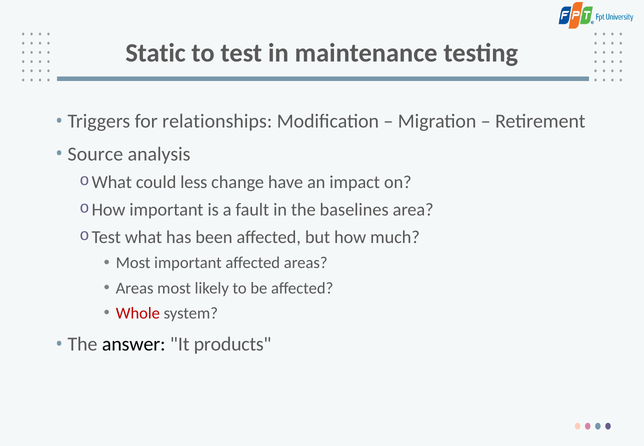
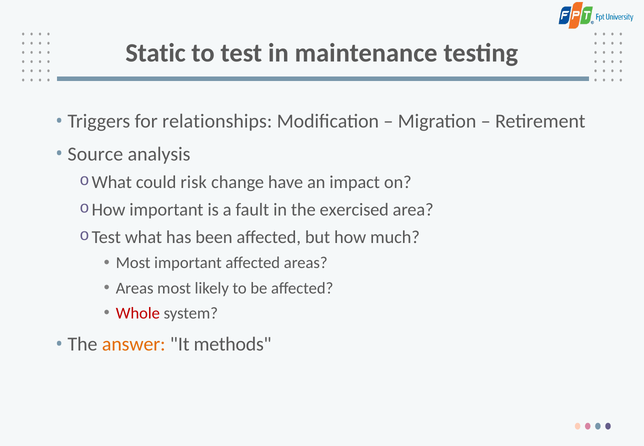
less: less -> risk
baselines: baselines -> exercised
answer colour: black -> orange
products: products -> methods
